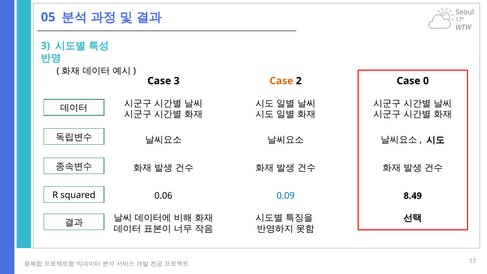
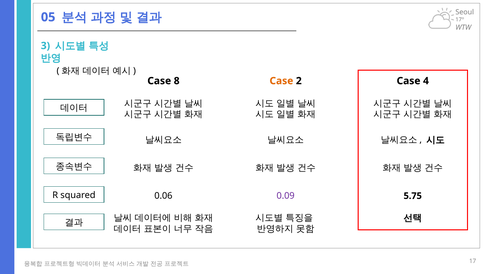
Case 3: 3 -> 8
0: 0 -> 4
0.09 colour: blue -> purple
8.49: 8.49 -> 5.75
